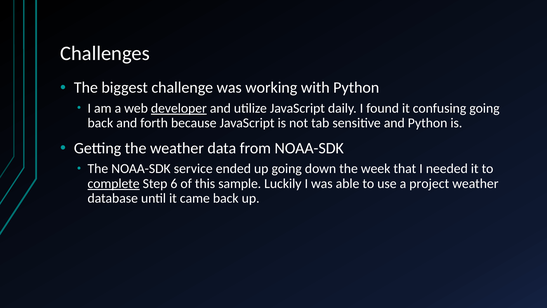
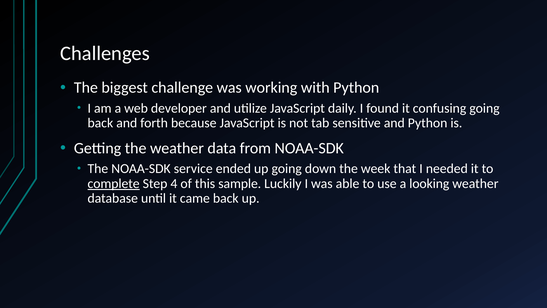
developer underline: present -> none
6: 6 -> 4
project: project -> looking
